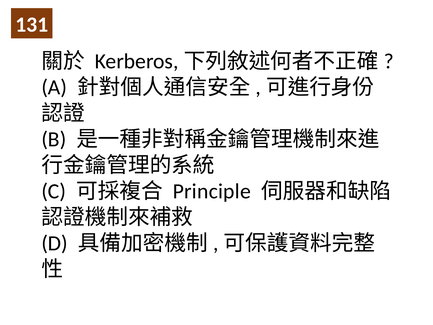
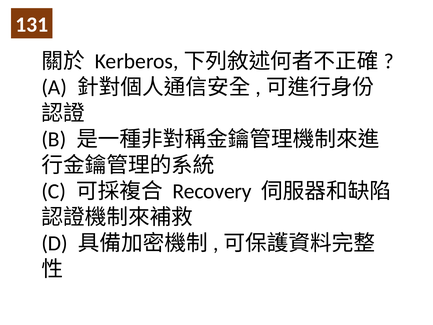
Principle: Principle -> Recovery
